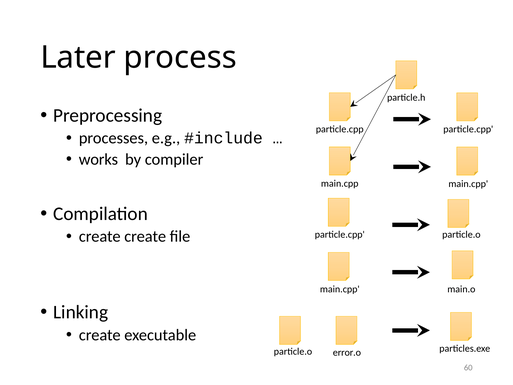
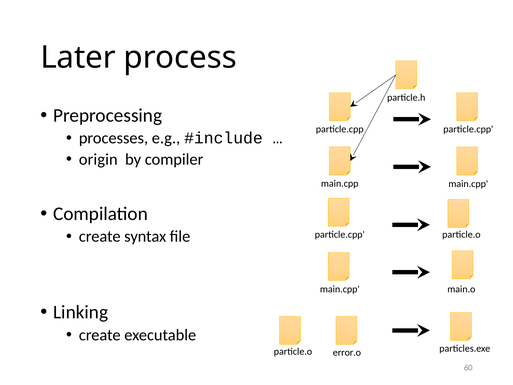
works: works -> origin
create create: create -> syntax
